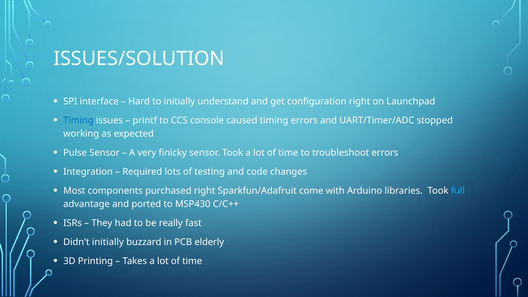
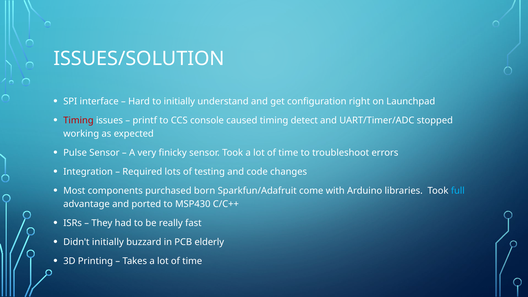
Timing at (78, 120) colour: blue -> red
timing errors: errors -> detect
purchased right: right -> born
